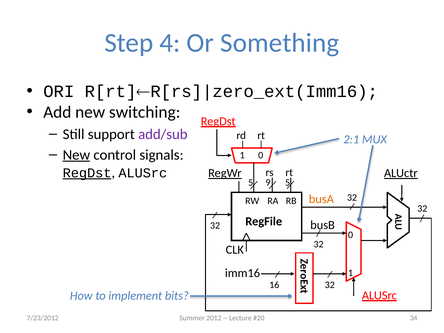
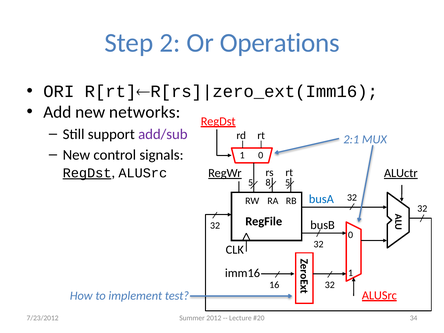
4: 4 -> 2
Something: Something -> Operations
switching: switching -> networks
New at (76, 155) underline: present -> none
9: 9 -> 8
busA colour: orange -> blue
bits: bits -> test
